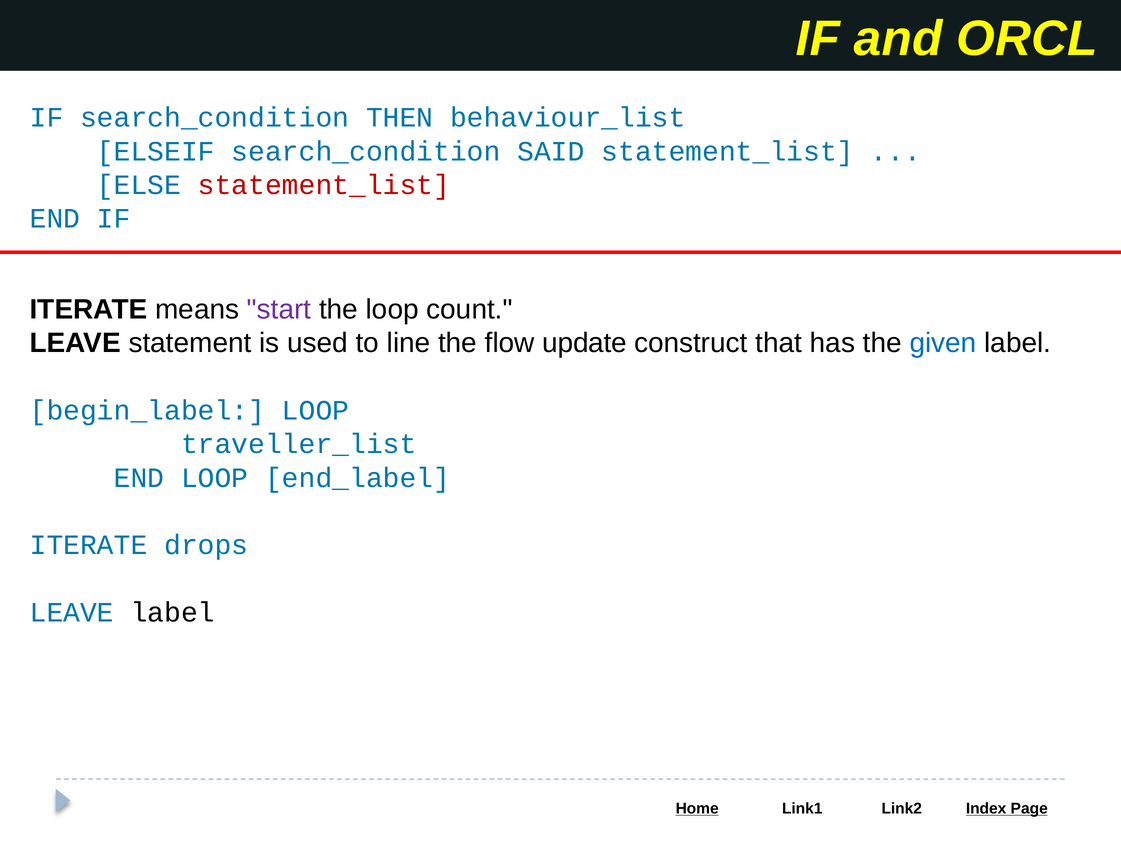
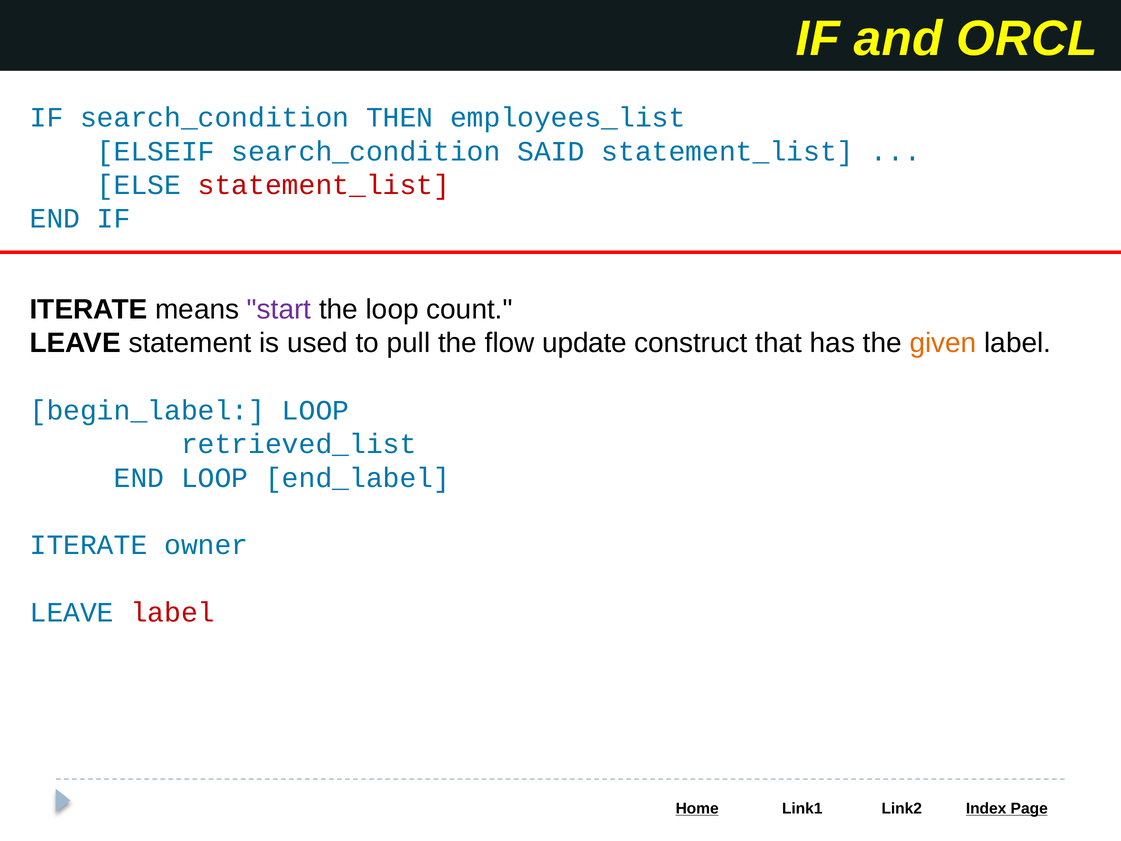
behaviour_list: behaviour_list -> employees_list
line: line -> pull
given colour: blue -> orange
traveller_list: traveller_list -> retrieved_list
drops: drops -> owner
label at (173, 612) colour: black -> red
